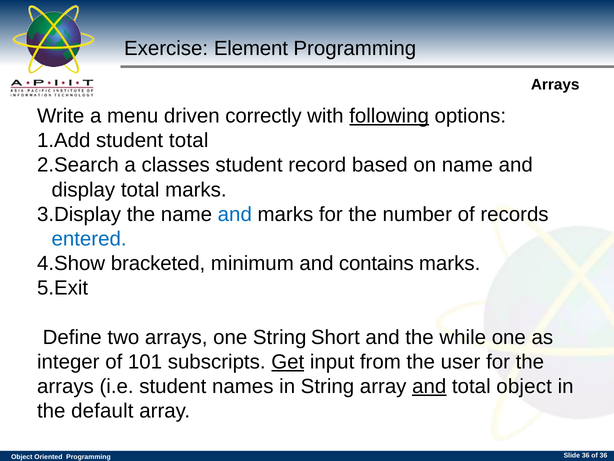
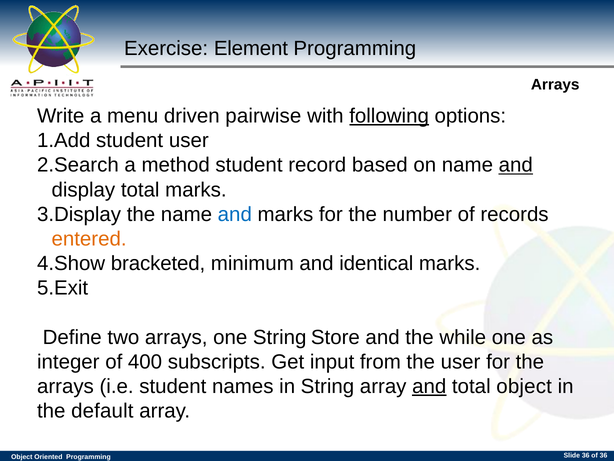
correctly: correctly -> pairwise
student total: total -> user
classes: classes -> method
and at (516, 165) underline: none -> present
entered colour: blue -> orange
contains: contains -> identical
Short: Short -> Store
101: 101 -> 400
Get underline: present -> none
